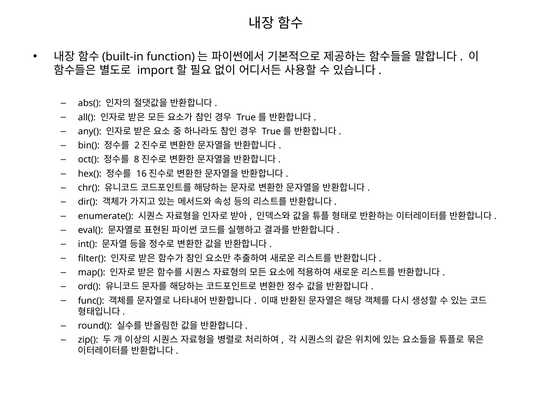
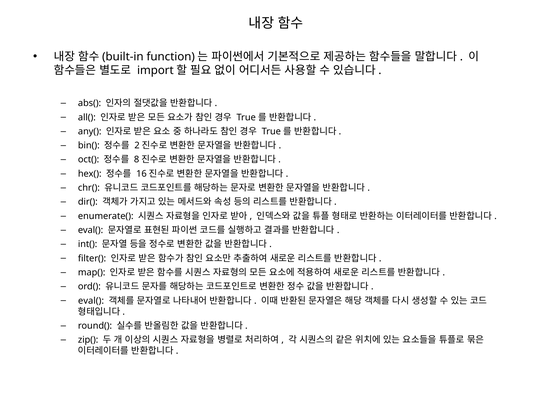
func( at (91, 301): func( -> eval(
